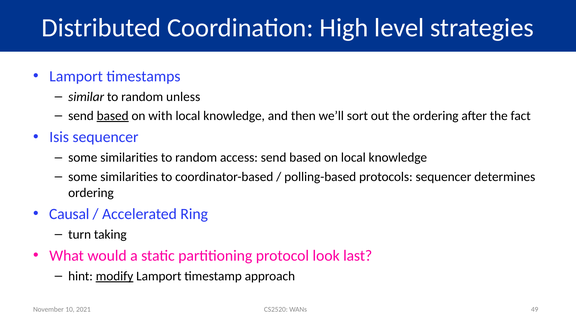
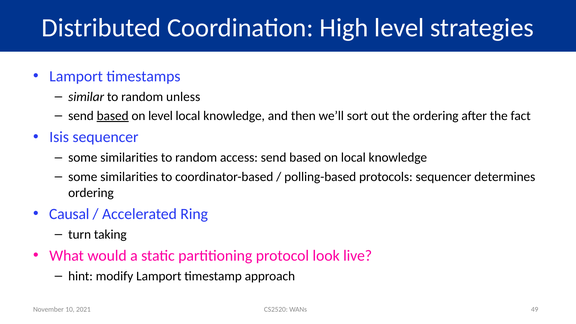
on with: with -> level
last: last -> live
modify underline: present -> none
